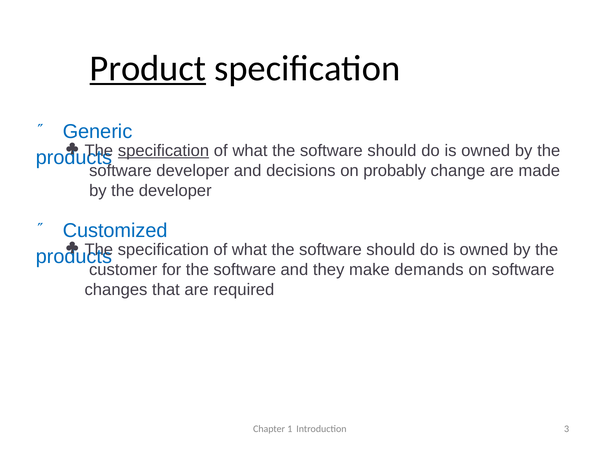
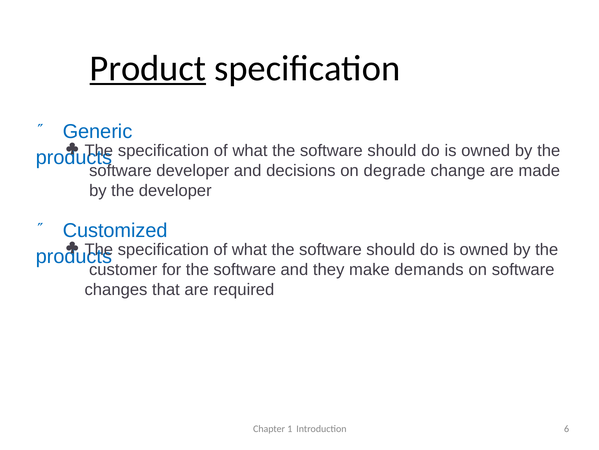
specification at (164, 150) underline: present -> none
probably: probably -> degrade
3: 3 -> 6
